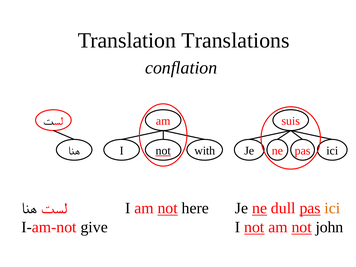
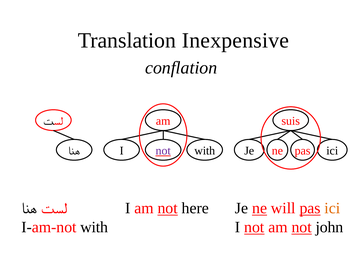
Translations: Translations -> Inexpensive
not at (163, 151) colour: black -> purple
dull: dull -> will
I-am-not give: give -> with
